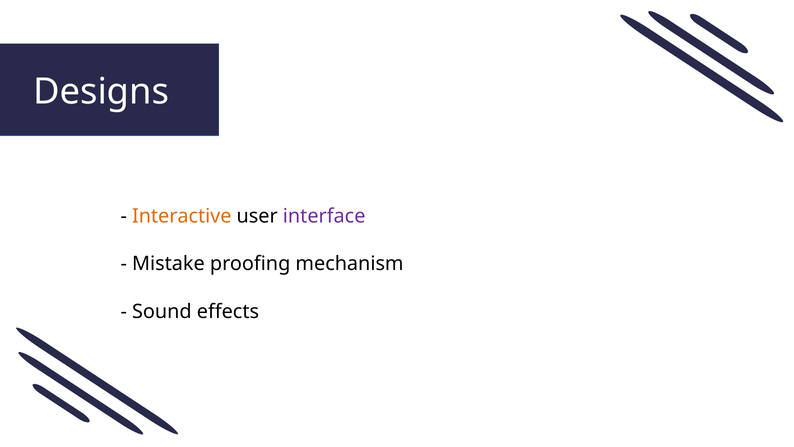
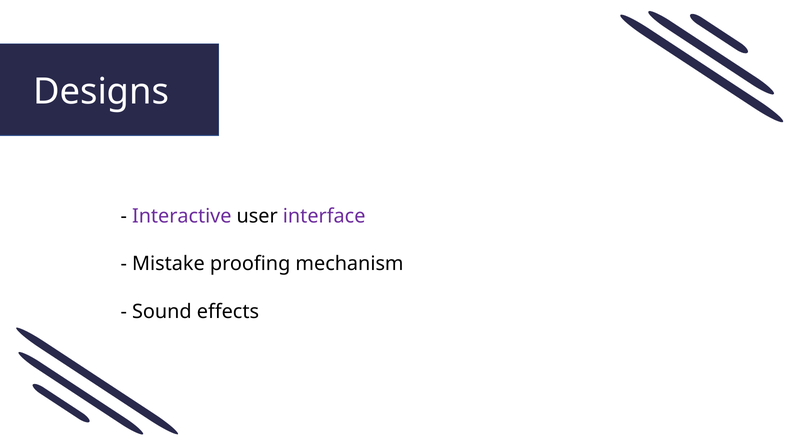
Interactive colour: orange -> purple
